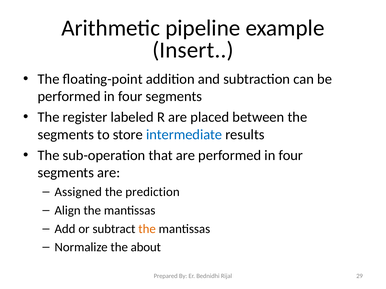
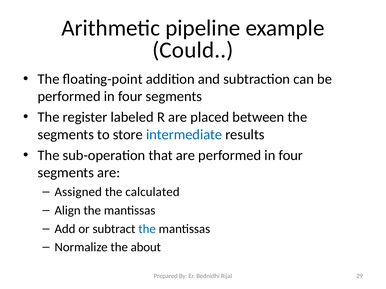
Insert: Insert -> Could
prediction: prediction -> calculated
the at (147, 229) colour: orange -> blue
